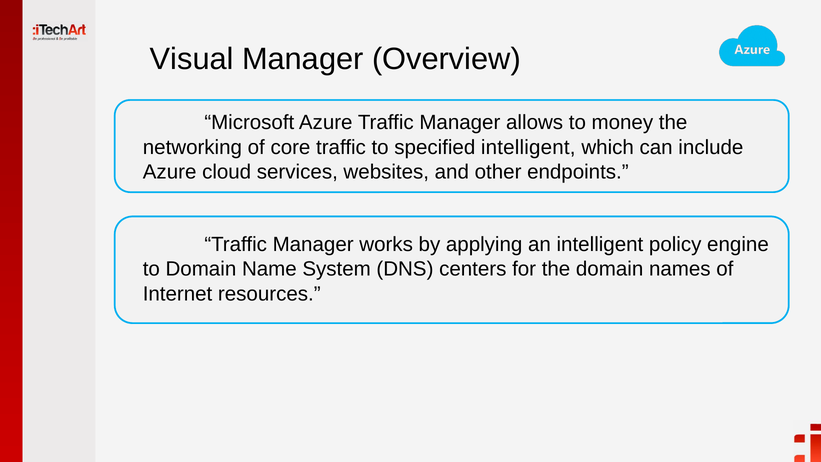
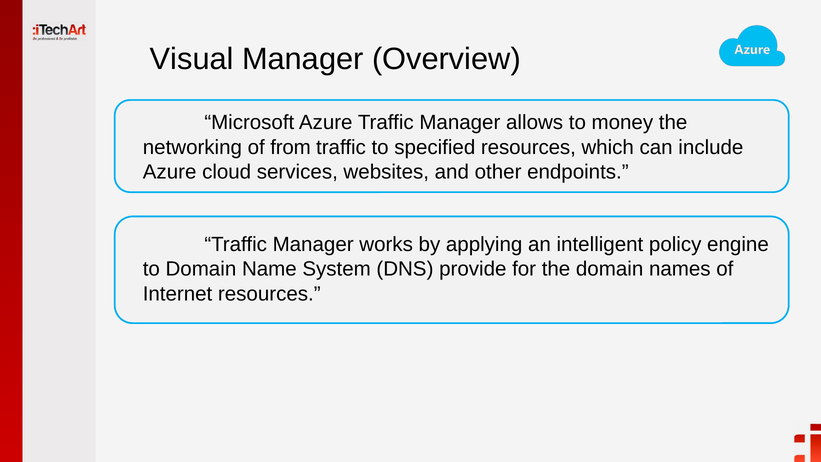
core: core -> from
specified intelligent: intelligent -> resources
centers: centers -> provide
